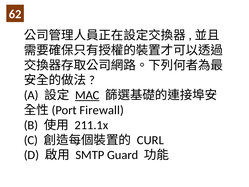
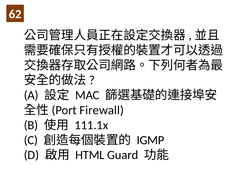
MAC underline: present -> none
211.1x: 211.1x -> 111.1x
CURL: CURL -> IGMP
SMTP: SMTP -> HTML
